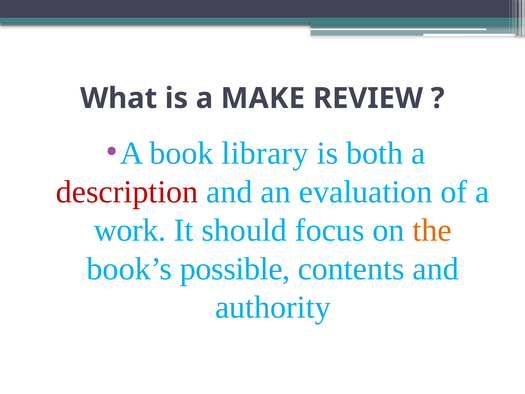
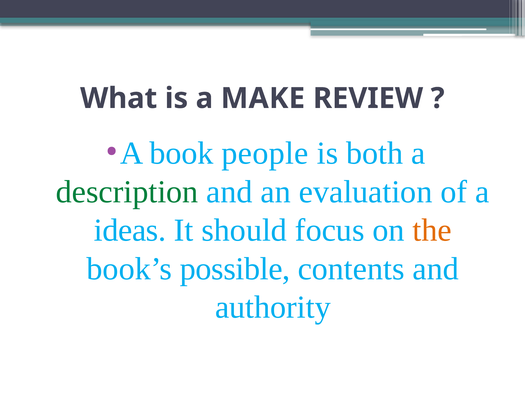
library: library -> people
description colour: red -> green
work: work -> ideas
